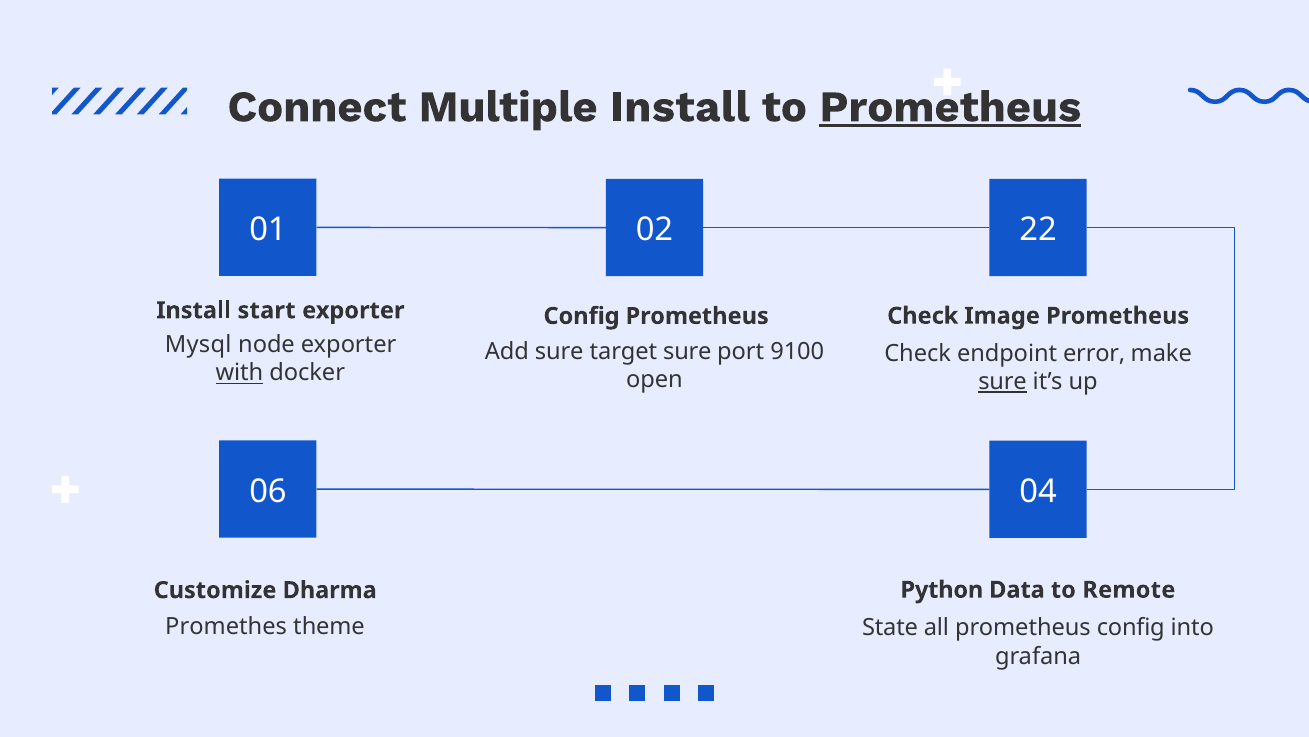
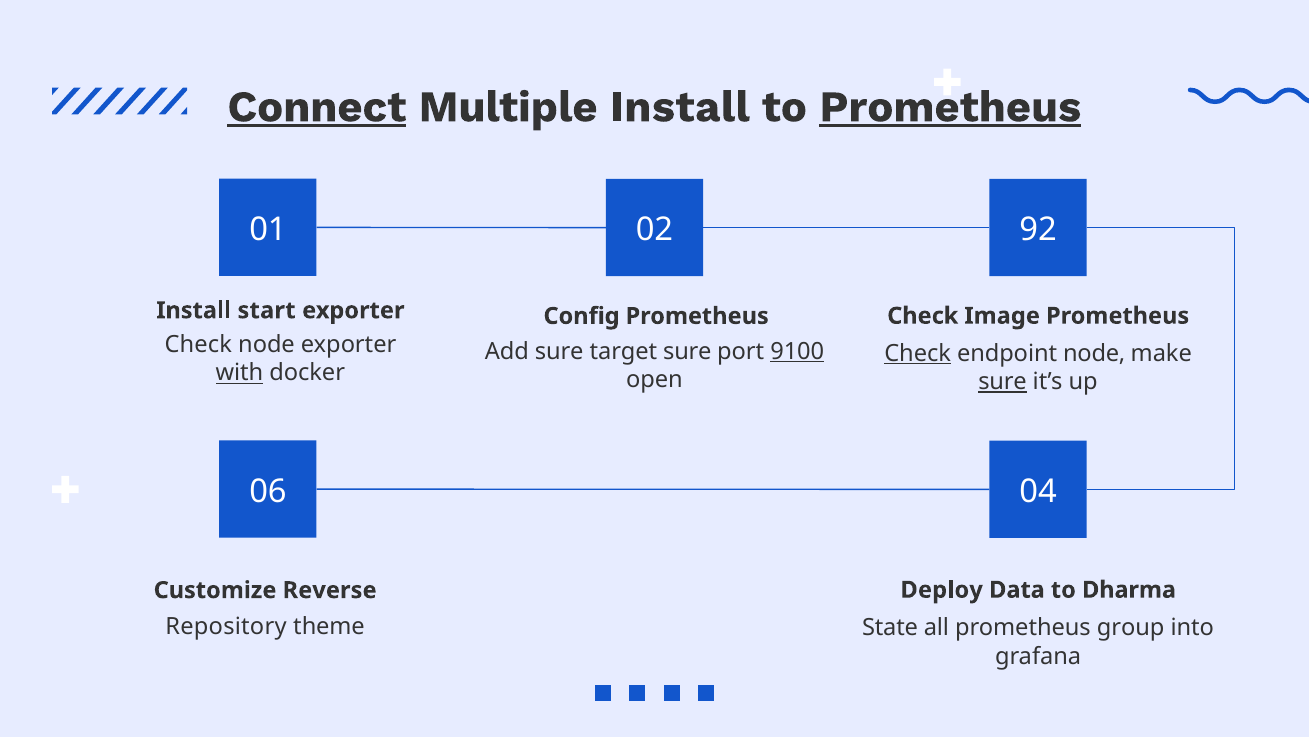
Connect underline: none -> present
22: 22 -> 92
Mysql at (198, 344): Mysql -> Check
9100 underline: none -> present
Check at (918, 353) underline: none -> present
endpoint error: error -> node
Python: Python -> Deploy
Remote: Remote -> Dharma
Dharma: Dharma -> Reverse
Promethes: Promethes -> Repository
prometheus config: config -> group
